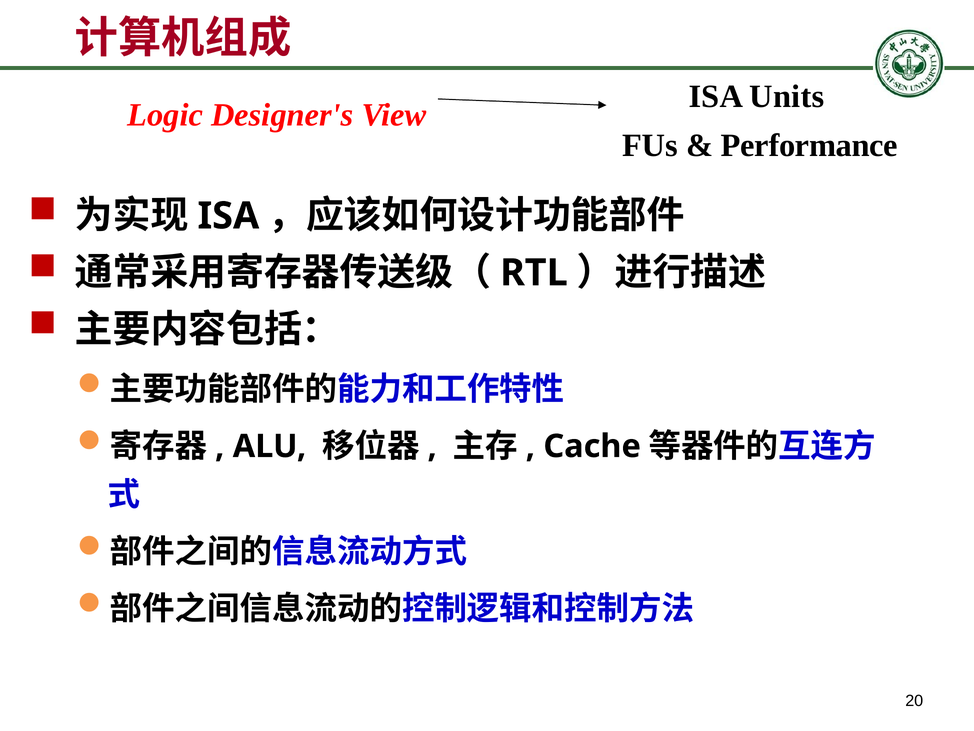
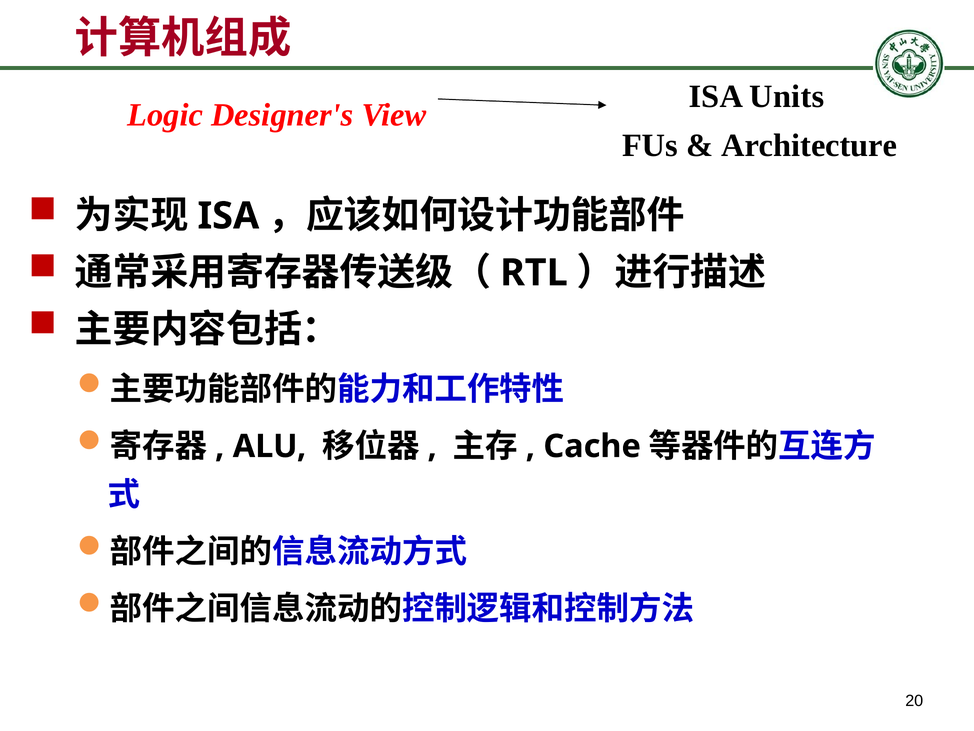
Performance: Performance -> Architecture
